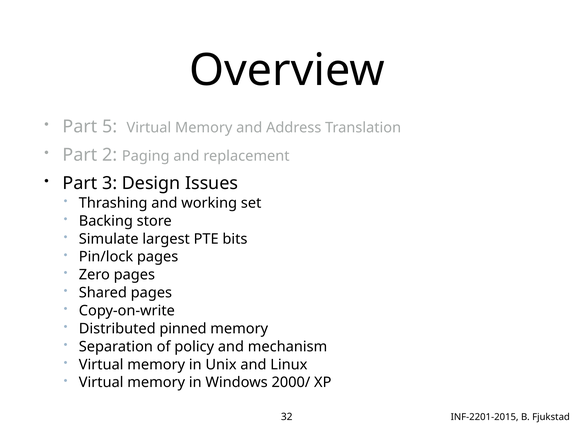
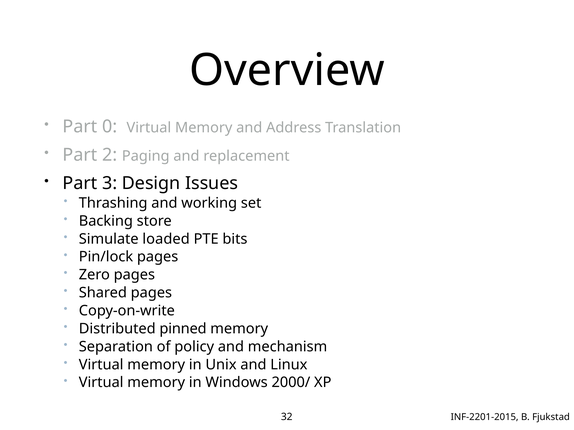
5: 5 -> 0
largest: largest -> loaded
